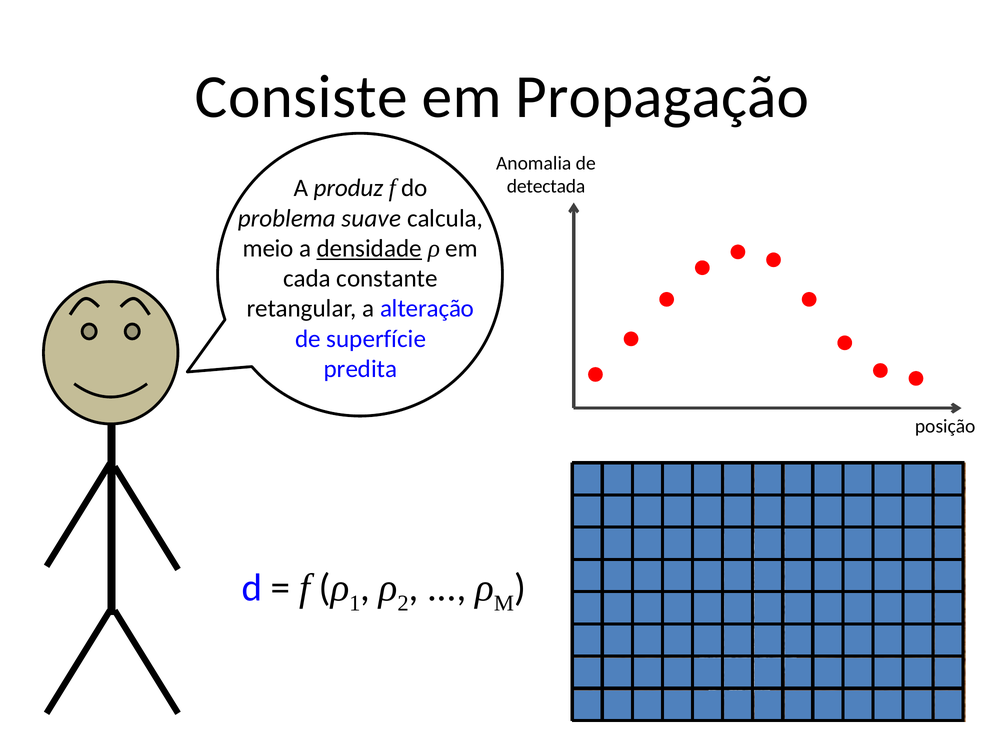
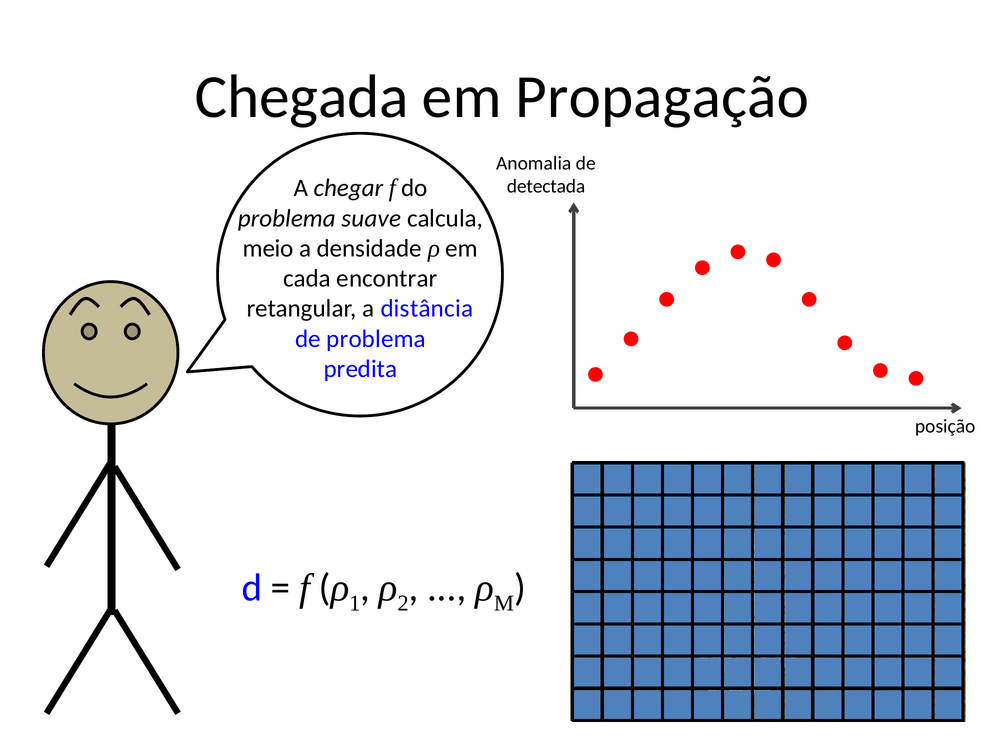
Consiste: Consiste -> Chegada
produz: produz -> chegar
densidade underline: present -> none
constante: constante -> encontrar
alteração: alteração -> distância
de superfície: superfície -> problema
